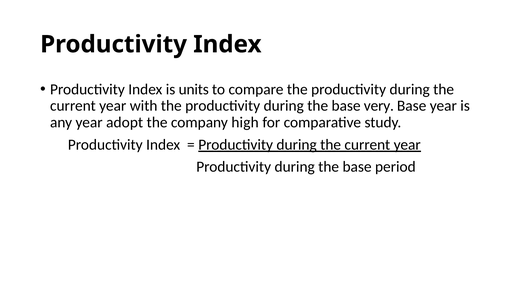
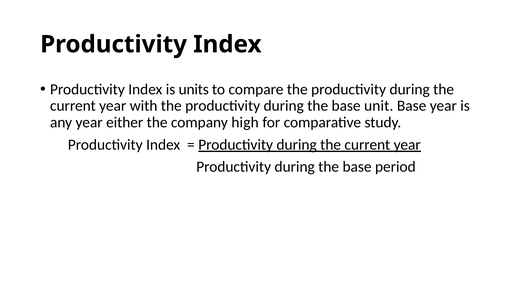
very: very -> unit
adopt: adopt -> either
